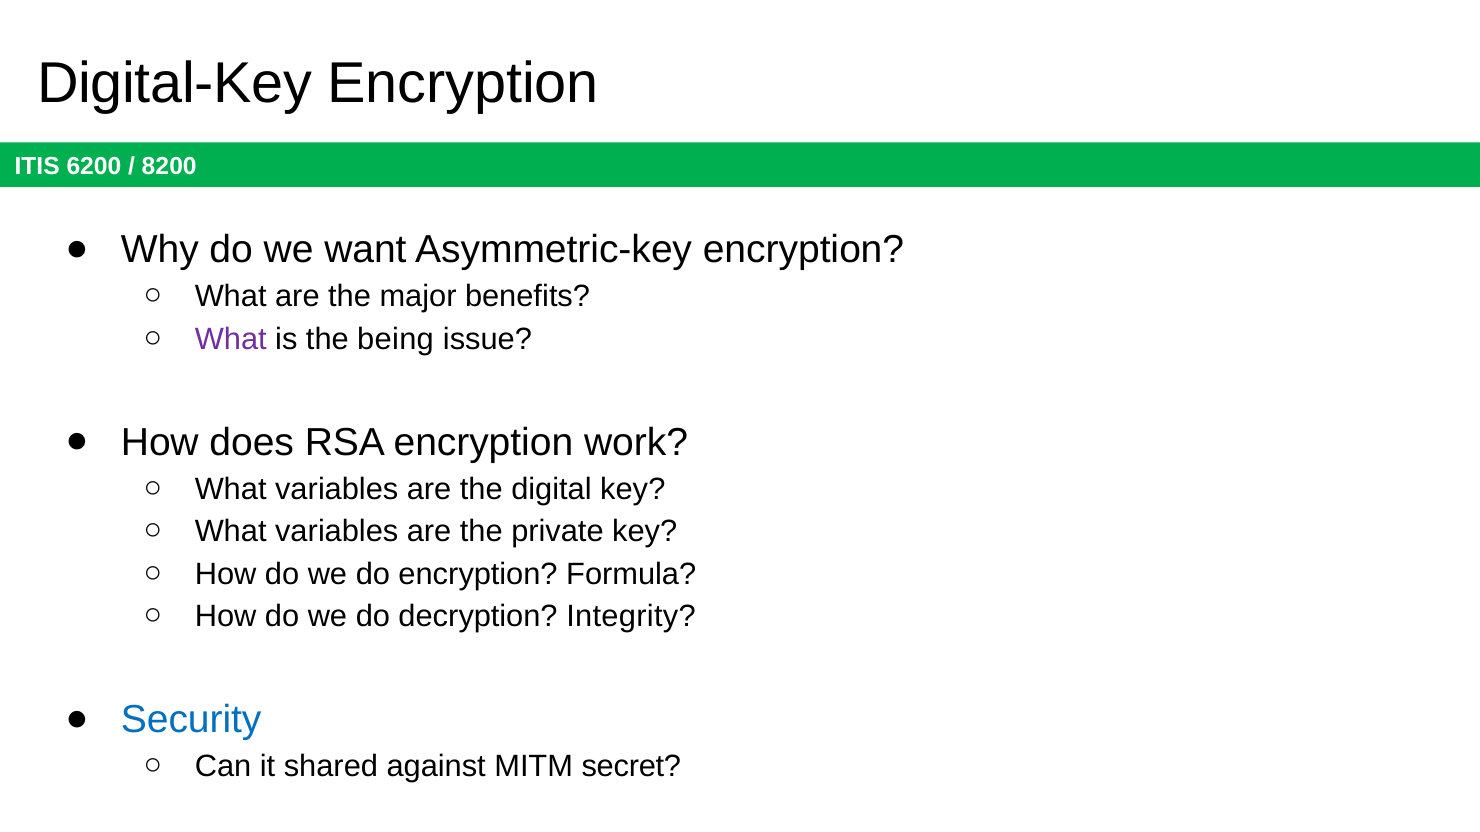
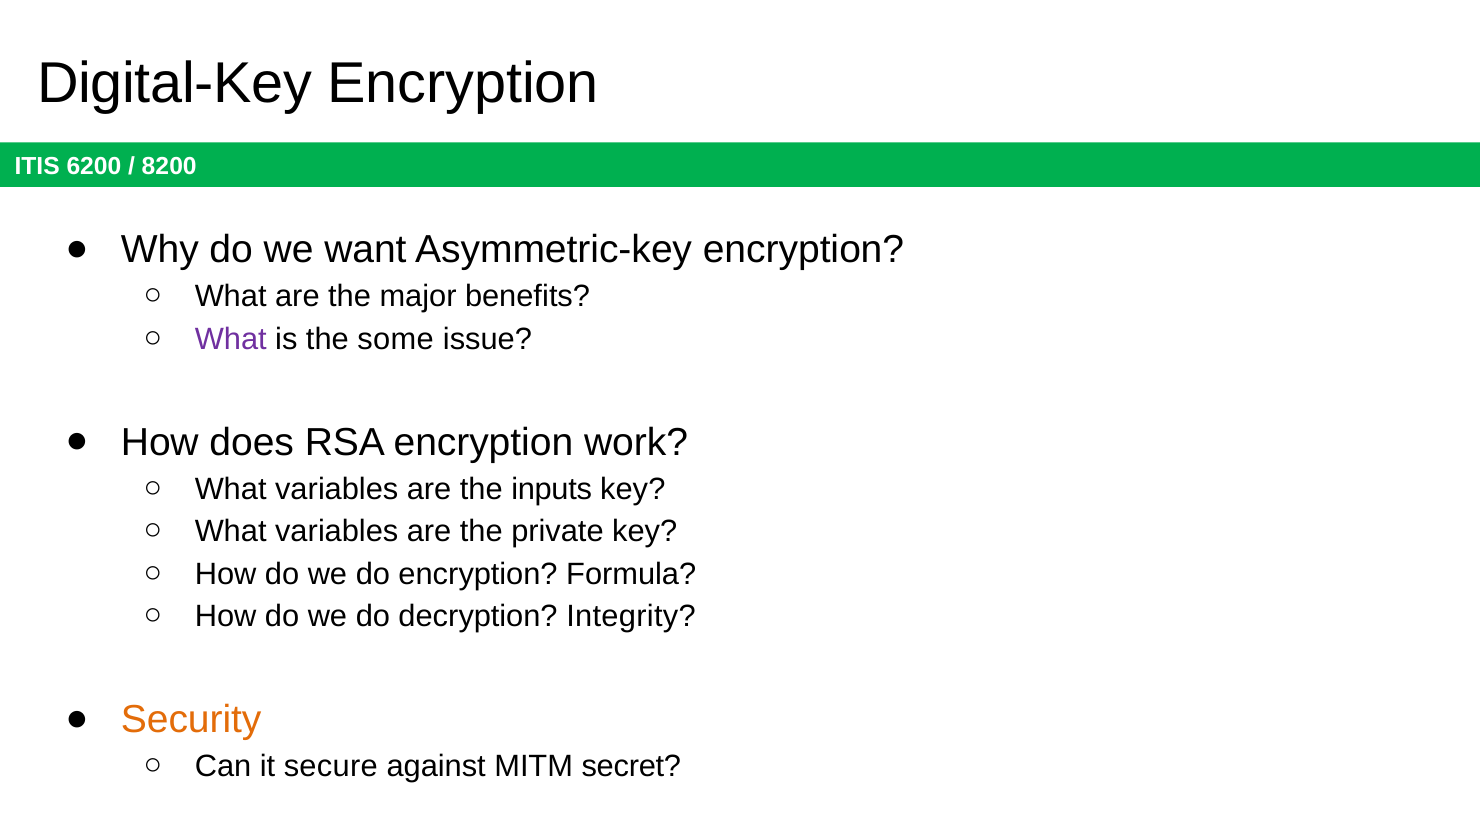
being: being -> some
digital: digital -> inputs
Security colour: blue -> orange
shared: shared -> secure
